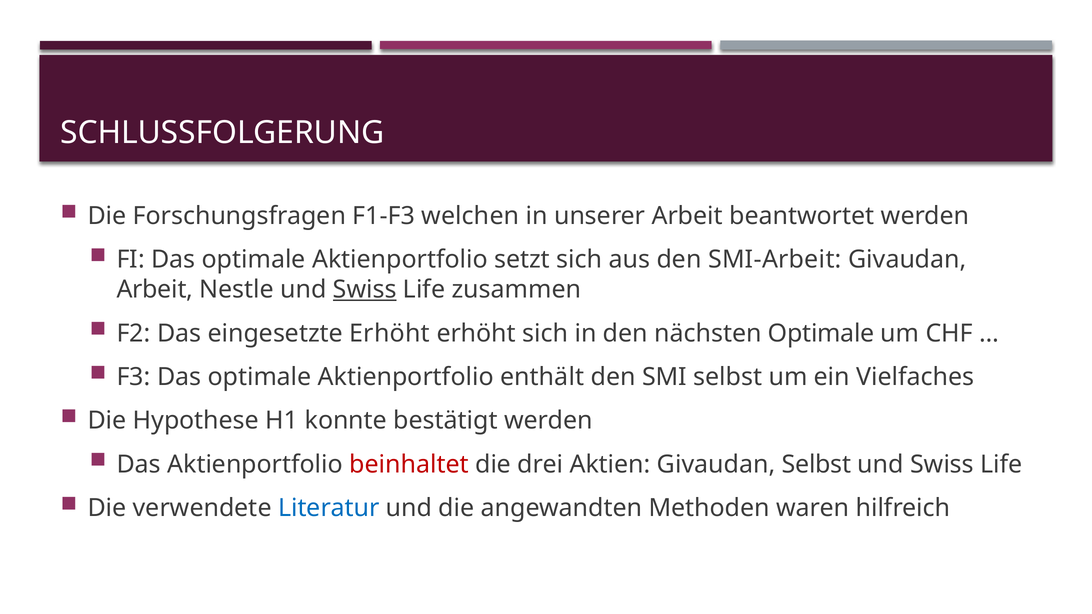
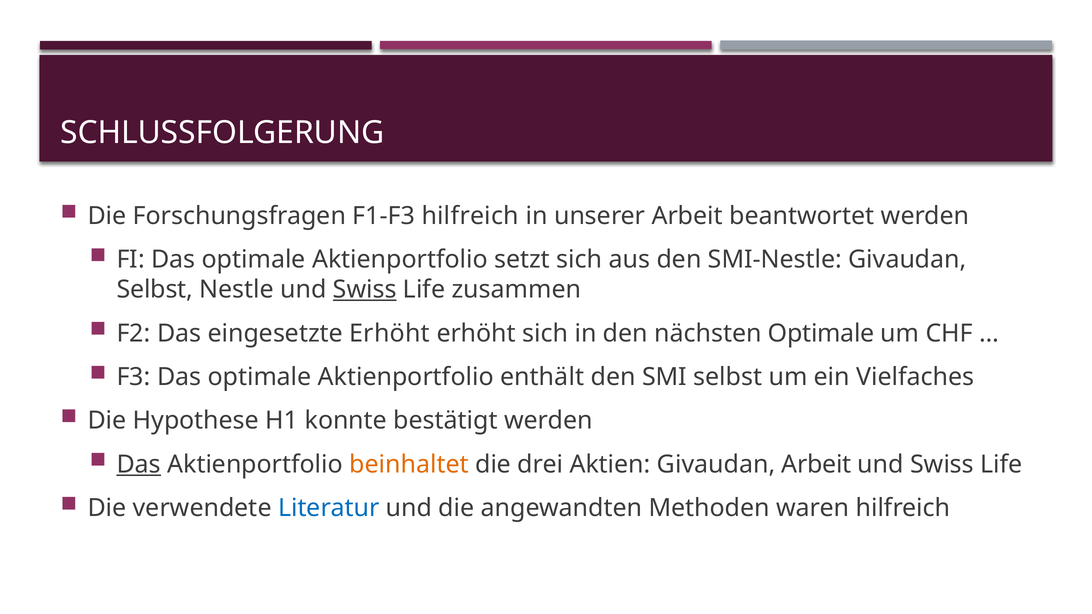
F1-F3 welchen: welchen -> hilfreich
SMI-Arbeit: SMI-Arbeit -> SMI-Nestle
Arbeit at (155, 290): Arbeit -> Selbst
Das at (139, 465) underline: none -> present
beinhaltet colour: red -> orange
Givaudan Selbst: Selbst -> Arbeit
